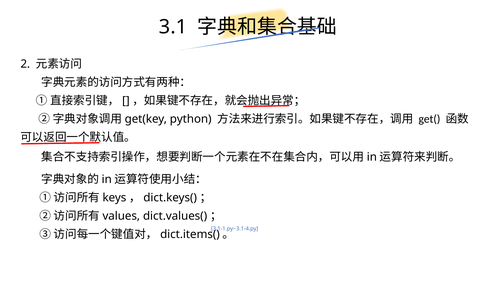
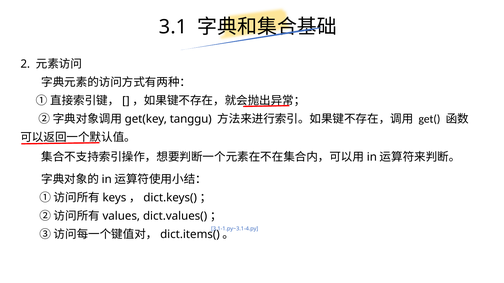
python: python -> tanggu
